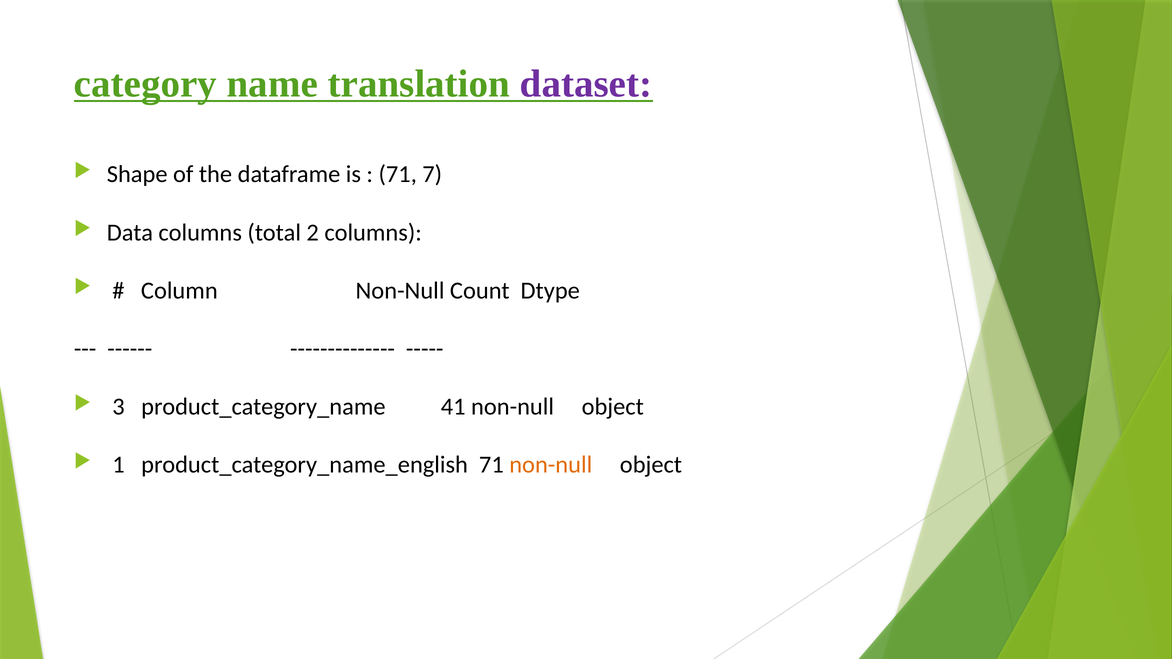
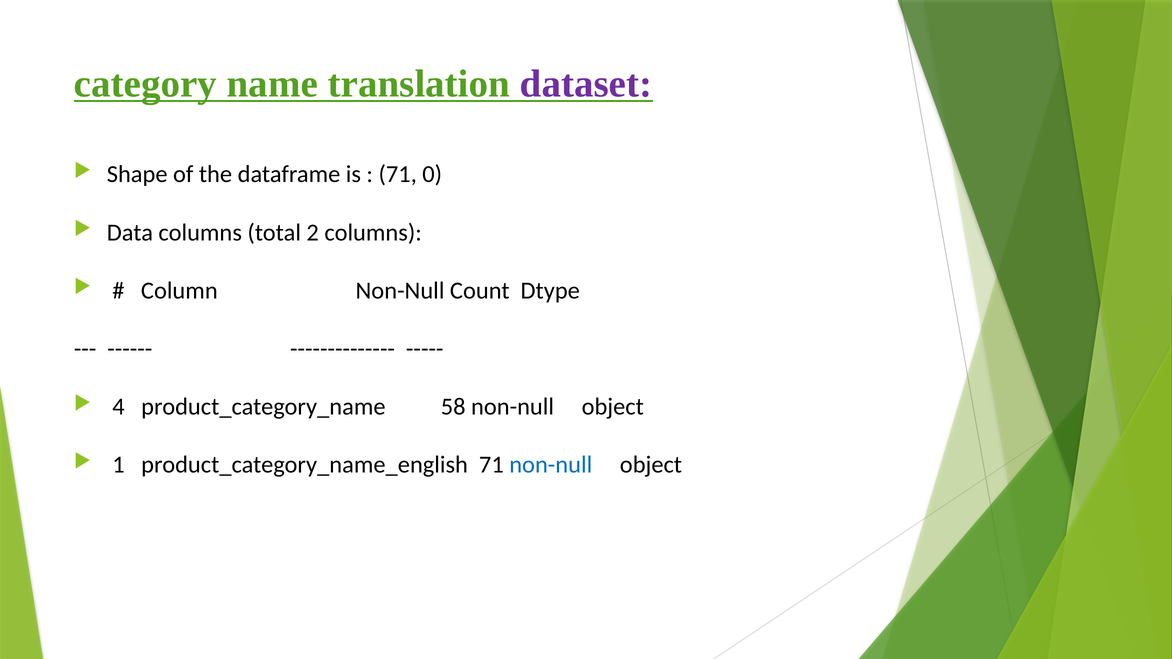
7: 7 -> 0
3: 3 -> 4
41: 41 -> 58
non-null at (551, 465) colour: orange -> blue
